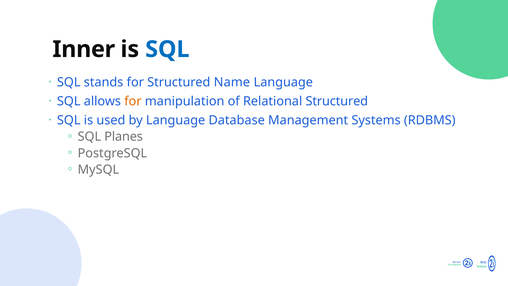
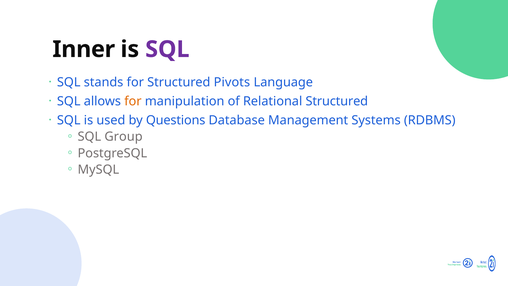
SQL at (167, 49) colour: blue -> purple
Name: Name -> Pivots
by Language: Language -> Questions
Planes: Planes -> Group
